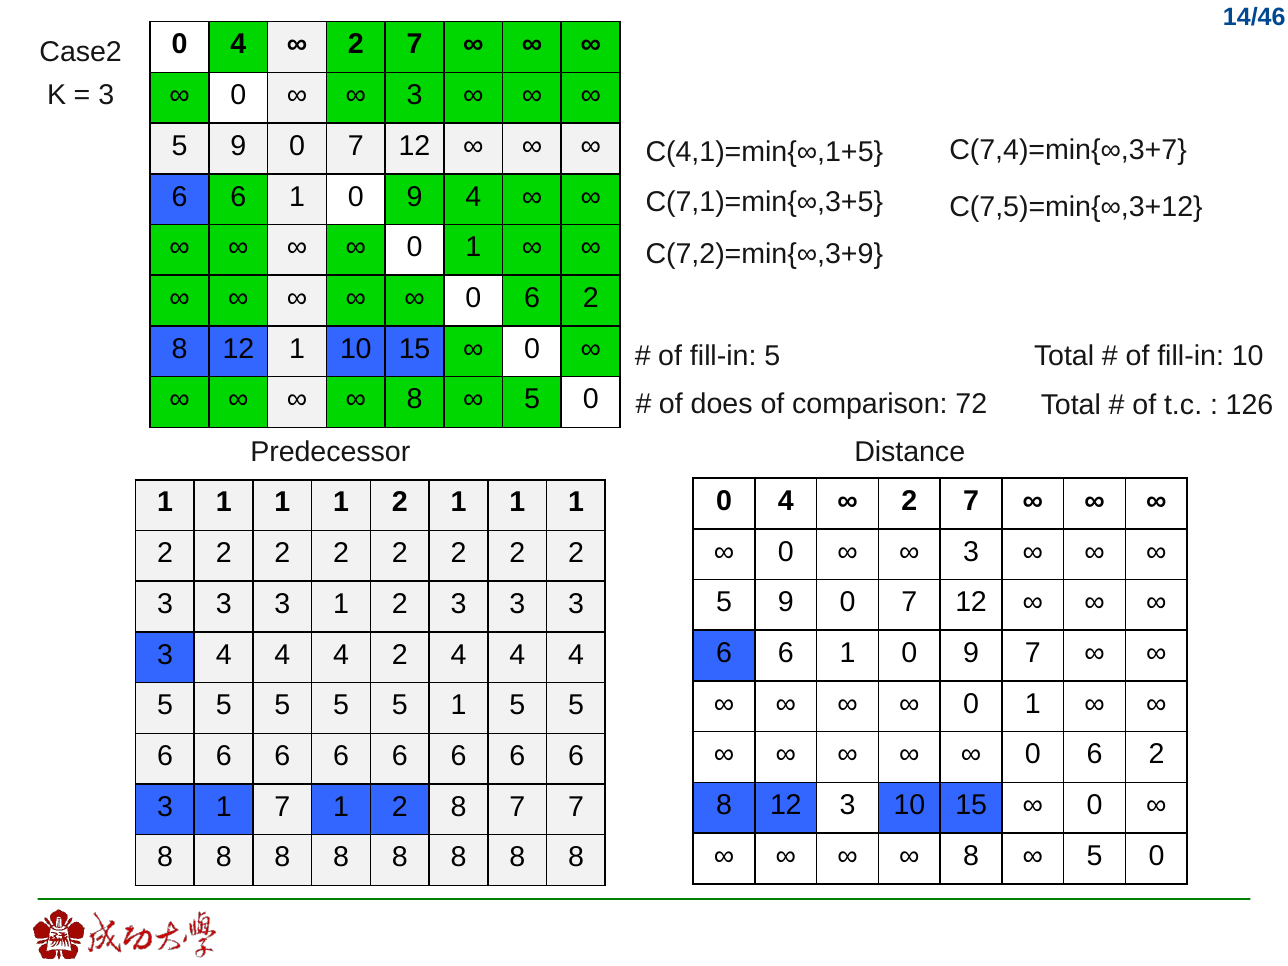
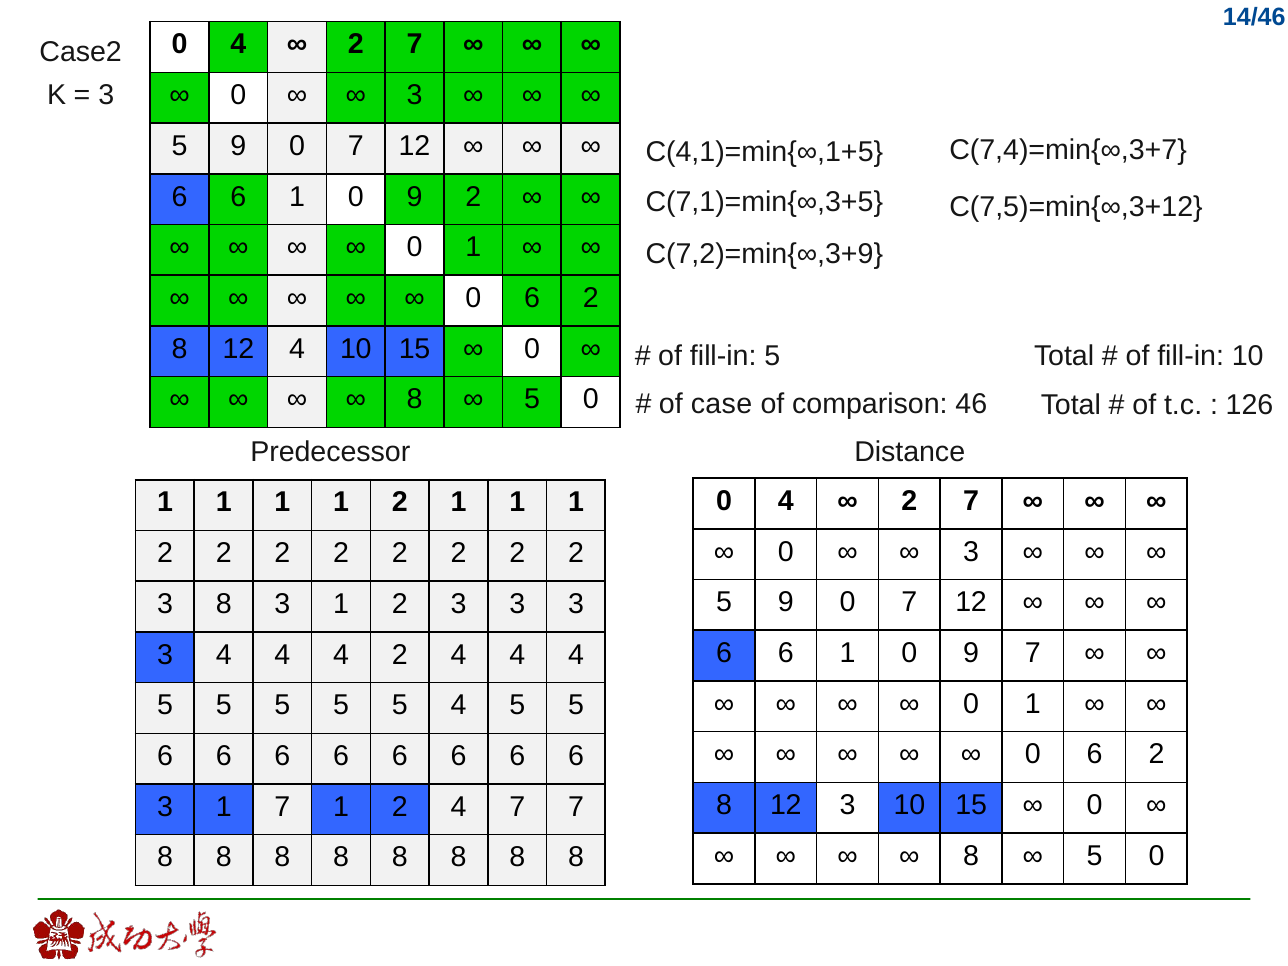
9 4: 4 -> 2
12 1: 1 -> 4
does: does -> case
72: 72 -> 46
3 at (224, 604): 3 -> 8
5 1: 1 -> 4
1 2 8: 8 -> 4
